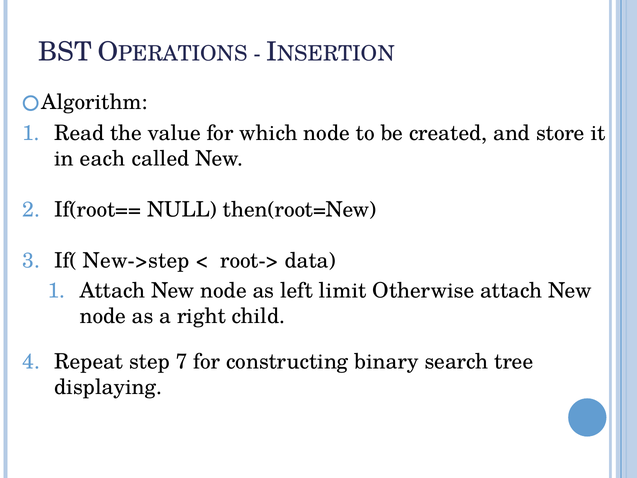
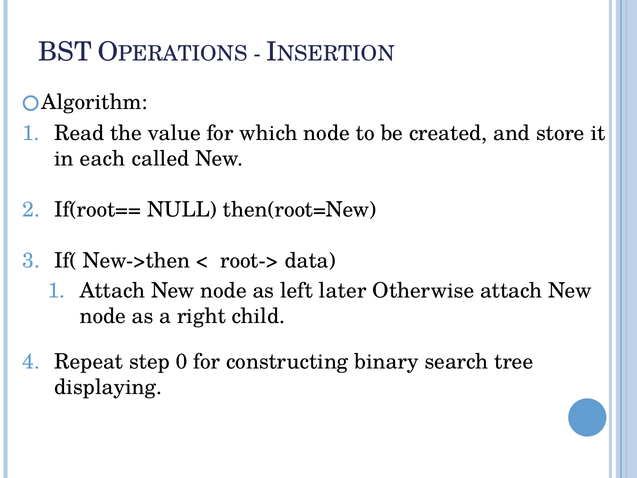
New->step: New->step -> New->then
limit: limit -> later
7: 7 -> 0
